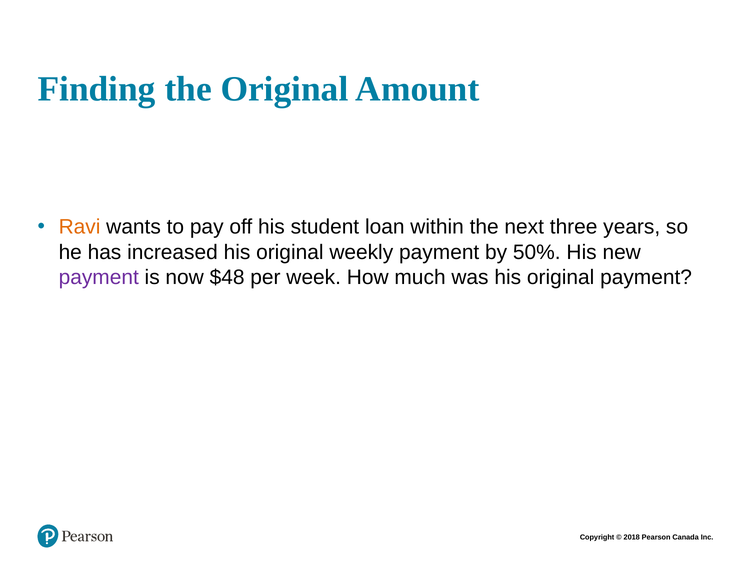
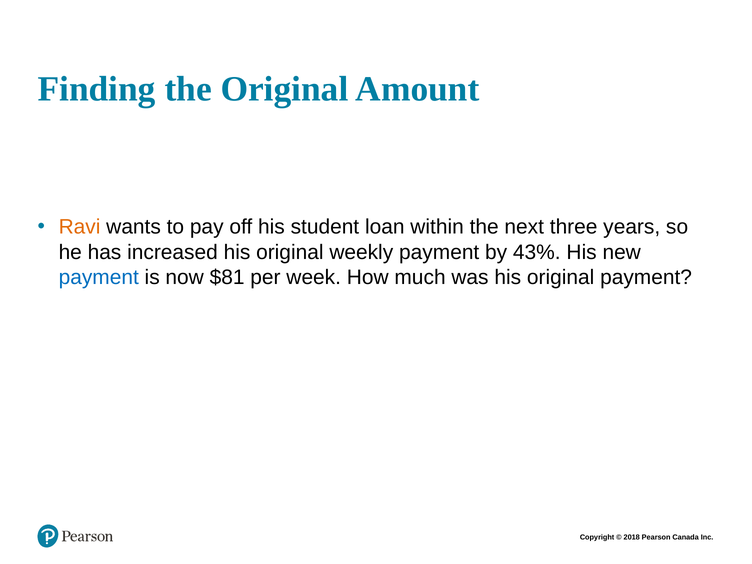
50%: 50% -> 43%
payment at (99, 277) colour: purple -> blue
$48: $48 -> $81
